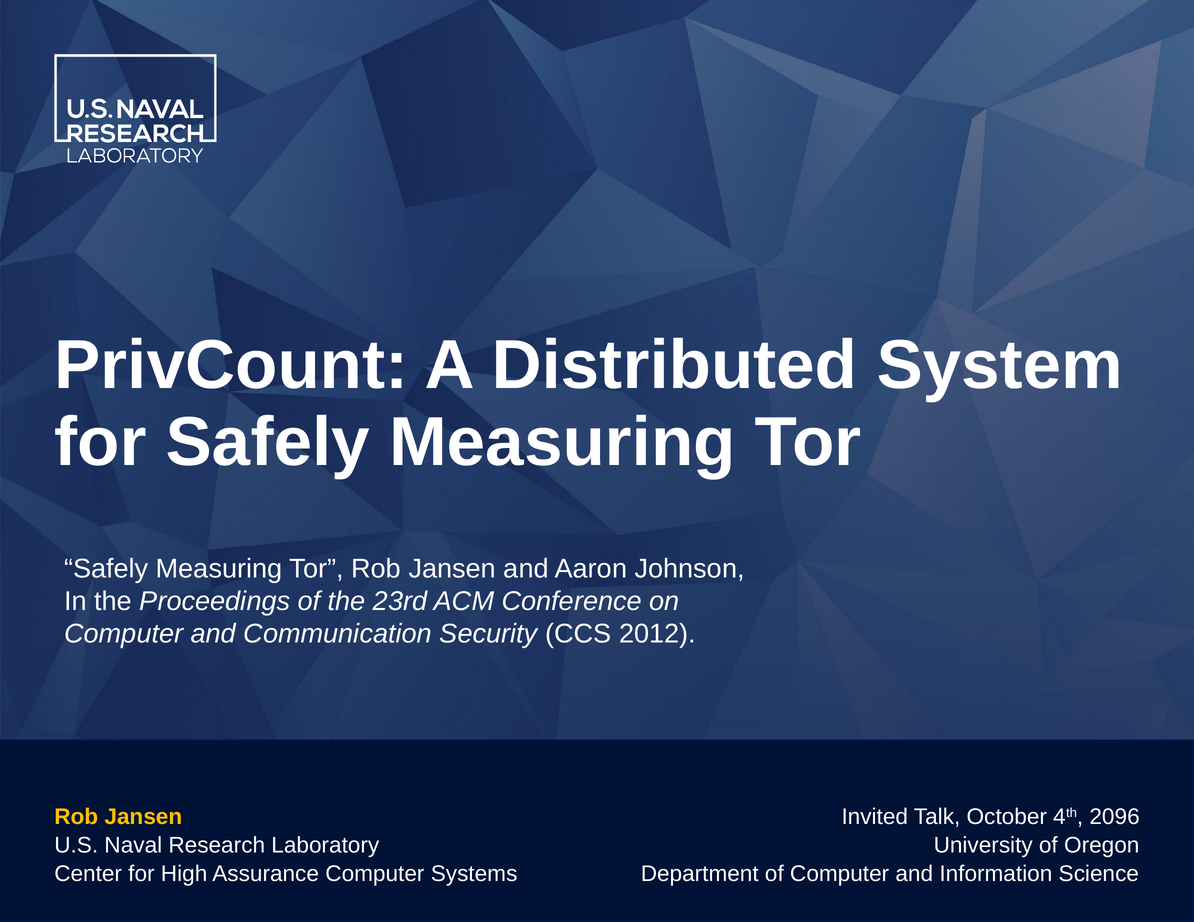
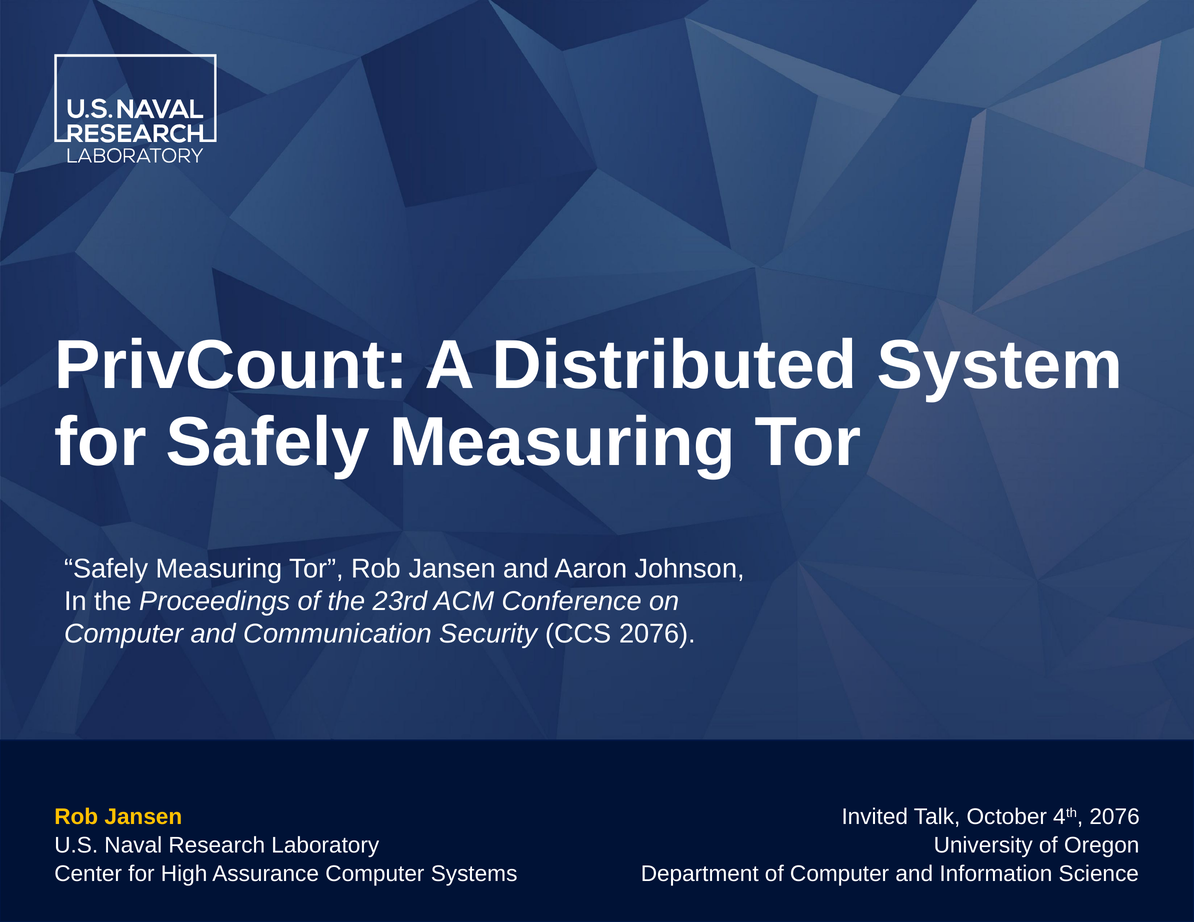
CCS 2012: 2012 -> 2076
4th 2096: 2096 -> 2076
